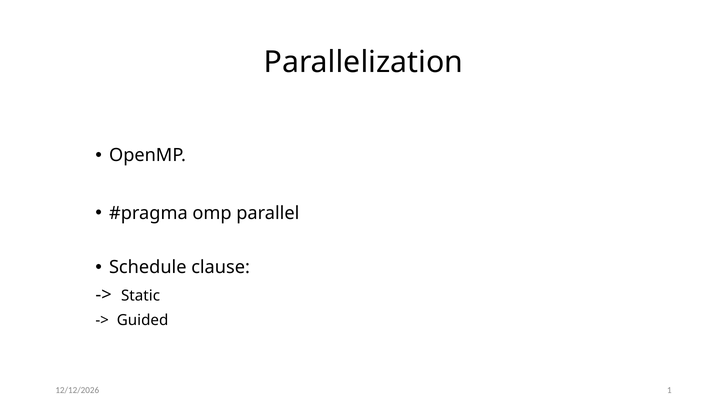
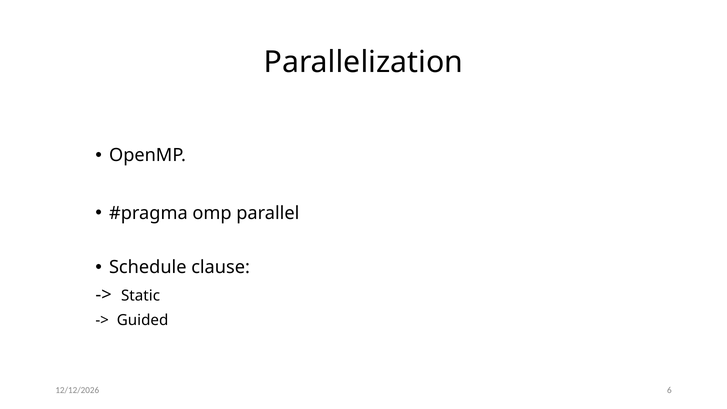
1: 1 -> 6
